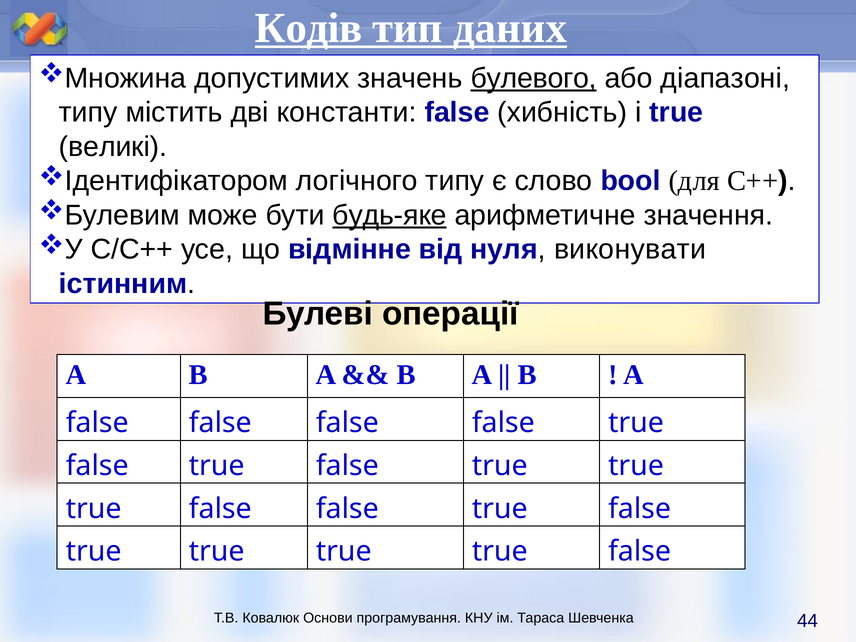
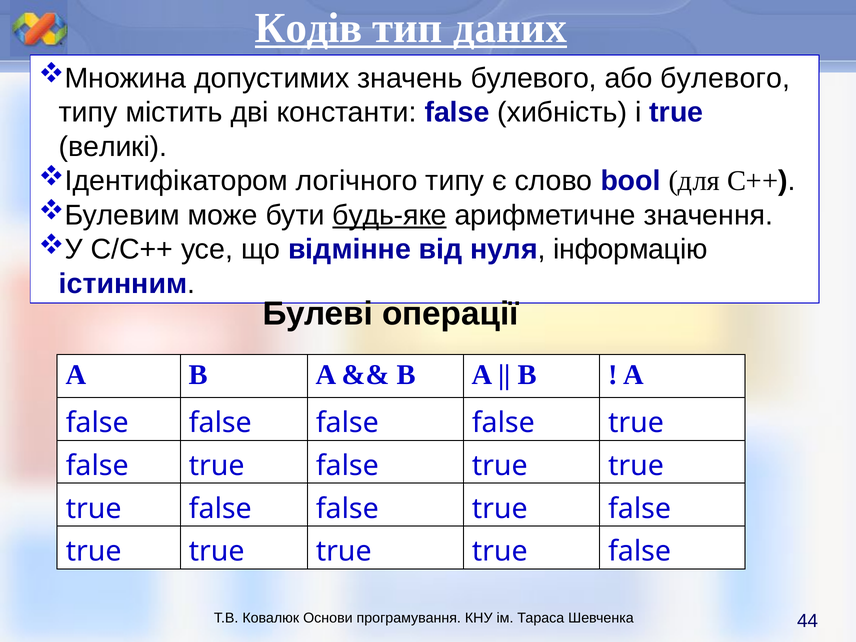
булевого at (534, 78) underline: present -> none
або діапазоні: діапазоні -> булевого
виконувати: виконувати -> інформацію
